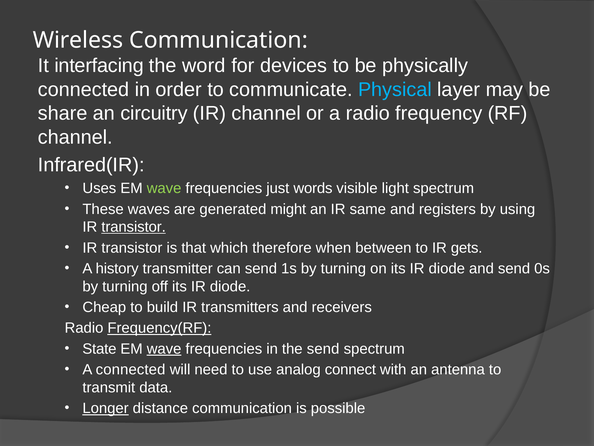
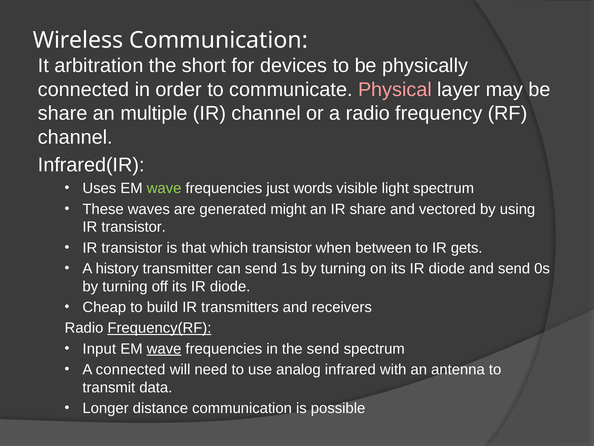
interfacing: interfacing -> arbitration
word: word -> short
Physical colour: light blue -> pink
circuitry: circuitry -> multiple
IR same: same -> share
registers: registers -> vectored
transistor at (134, 227) underline: present -> none
which therefore: therefore -> transistor
State: State -> Input
connect: connect -> infrared
Longer underline: present -> none
